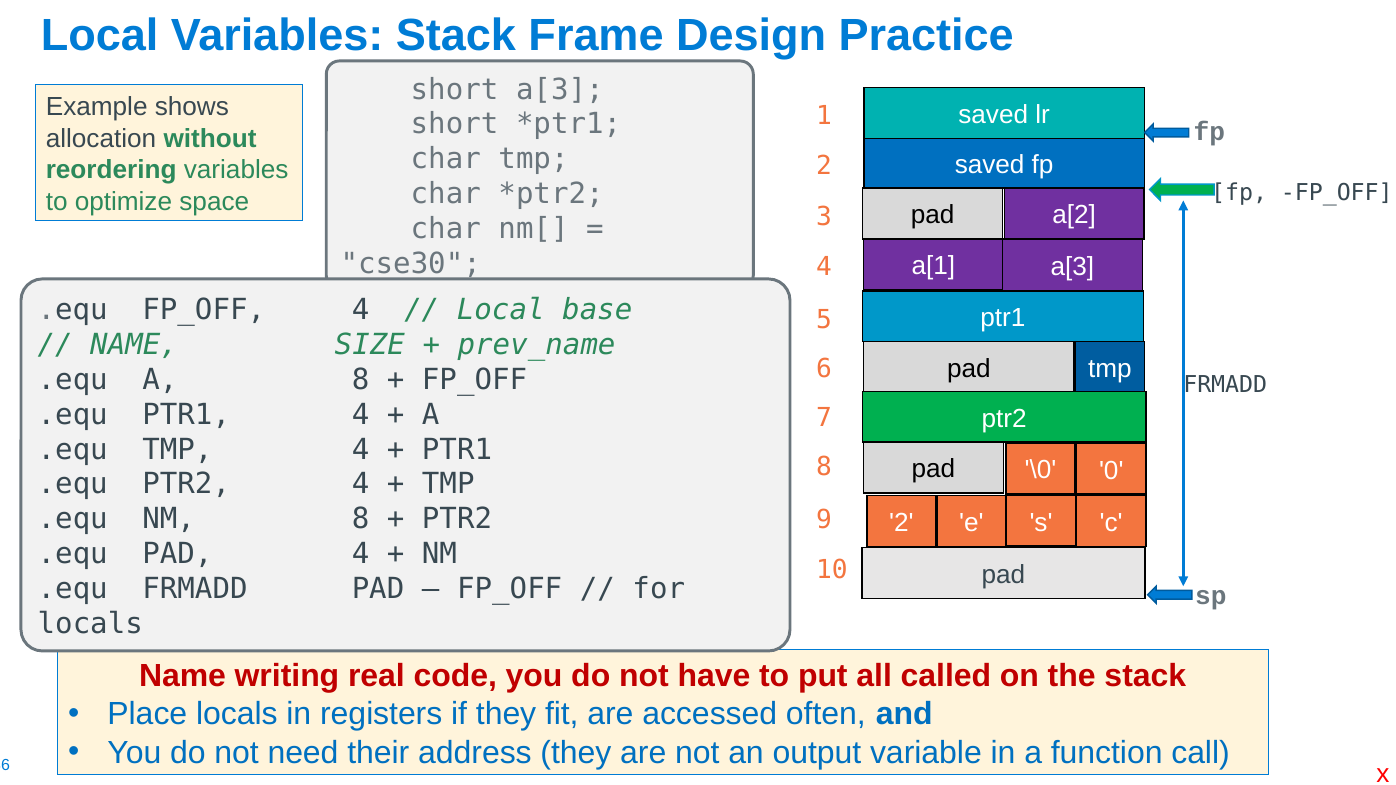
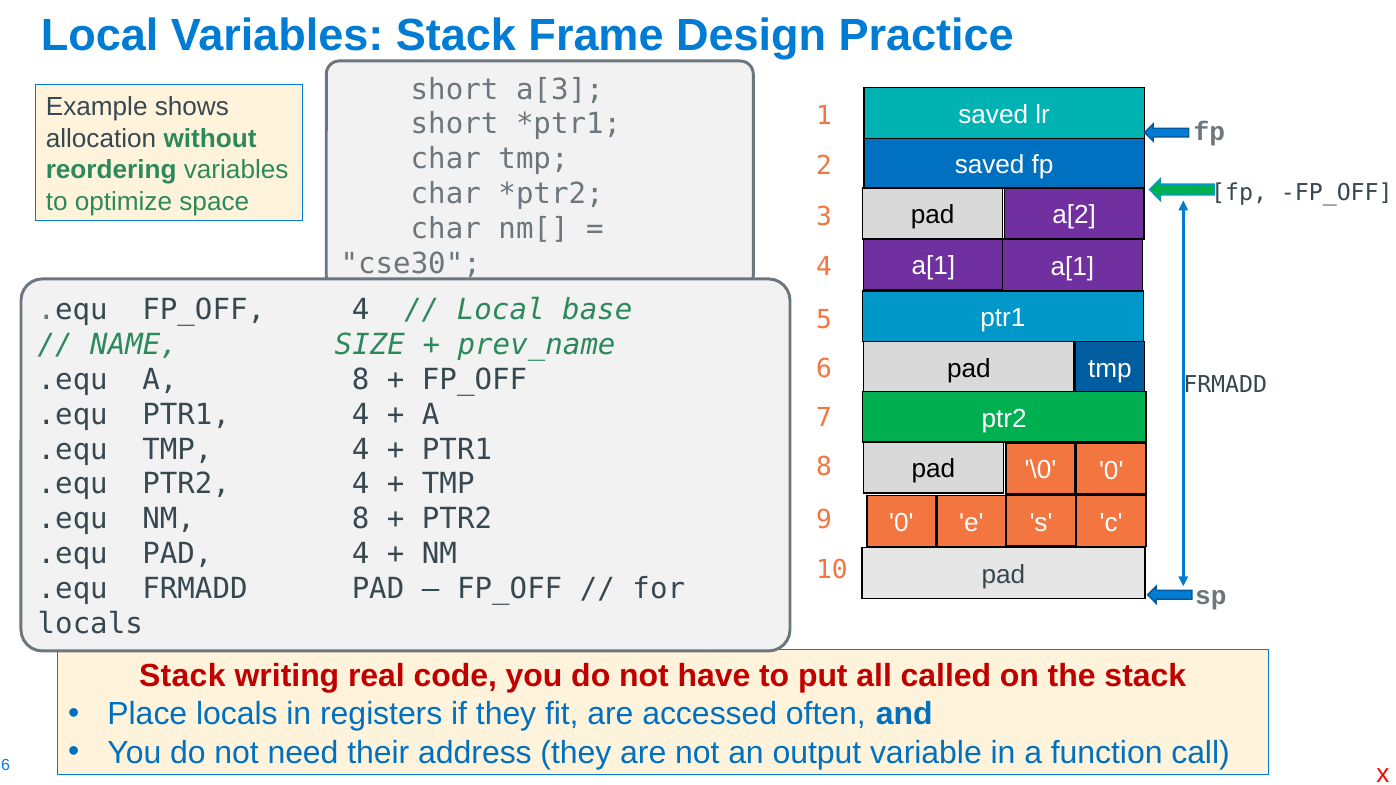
a[1 a[3: a[3 -> a[1
2 at (901, 523): 2 -> 0
Name at (182, 676): Name -> Stack
